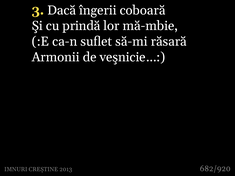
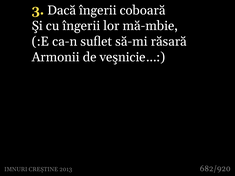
cu prindă: prindă -> îngerii
